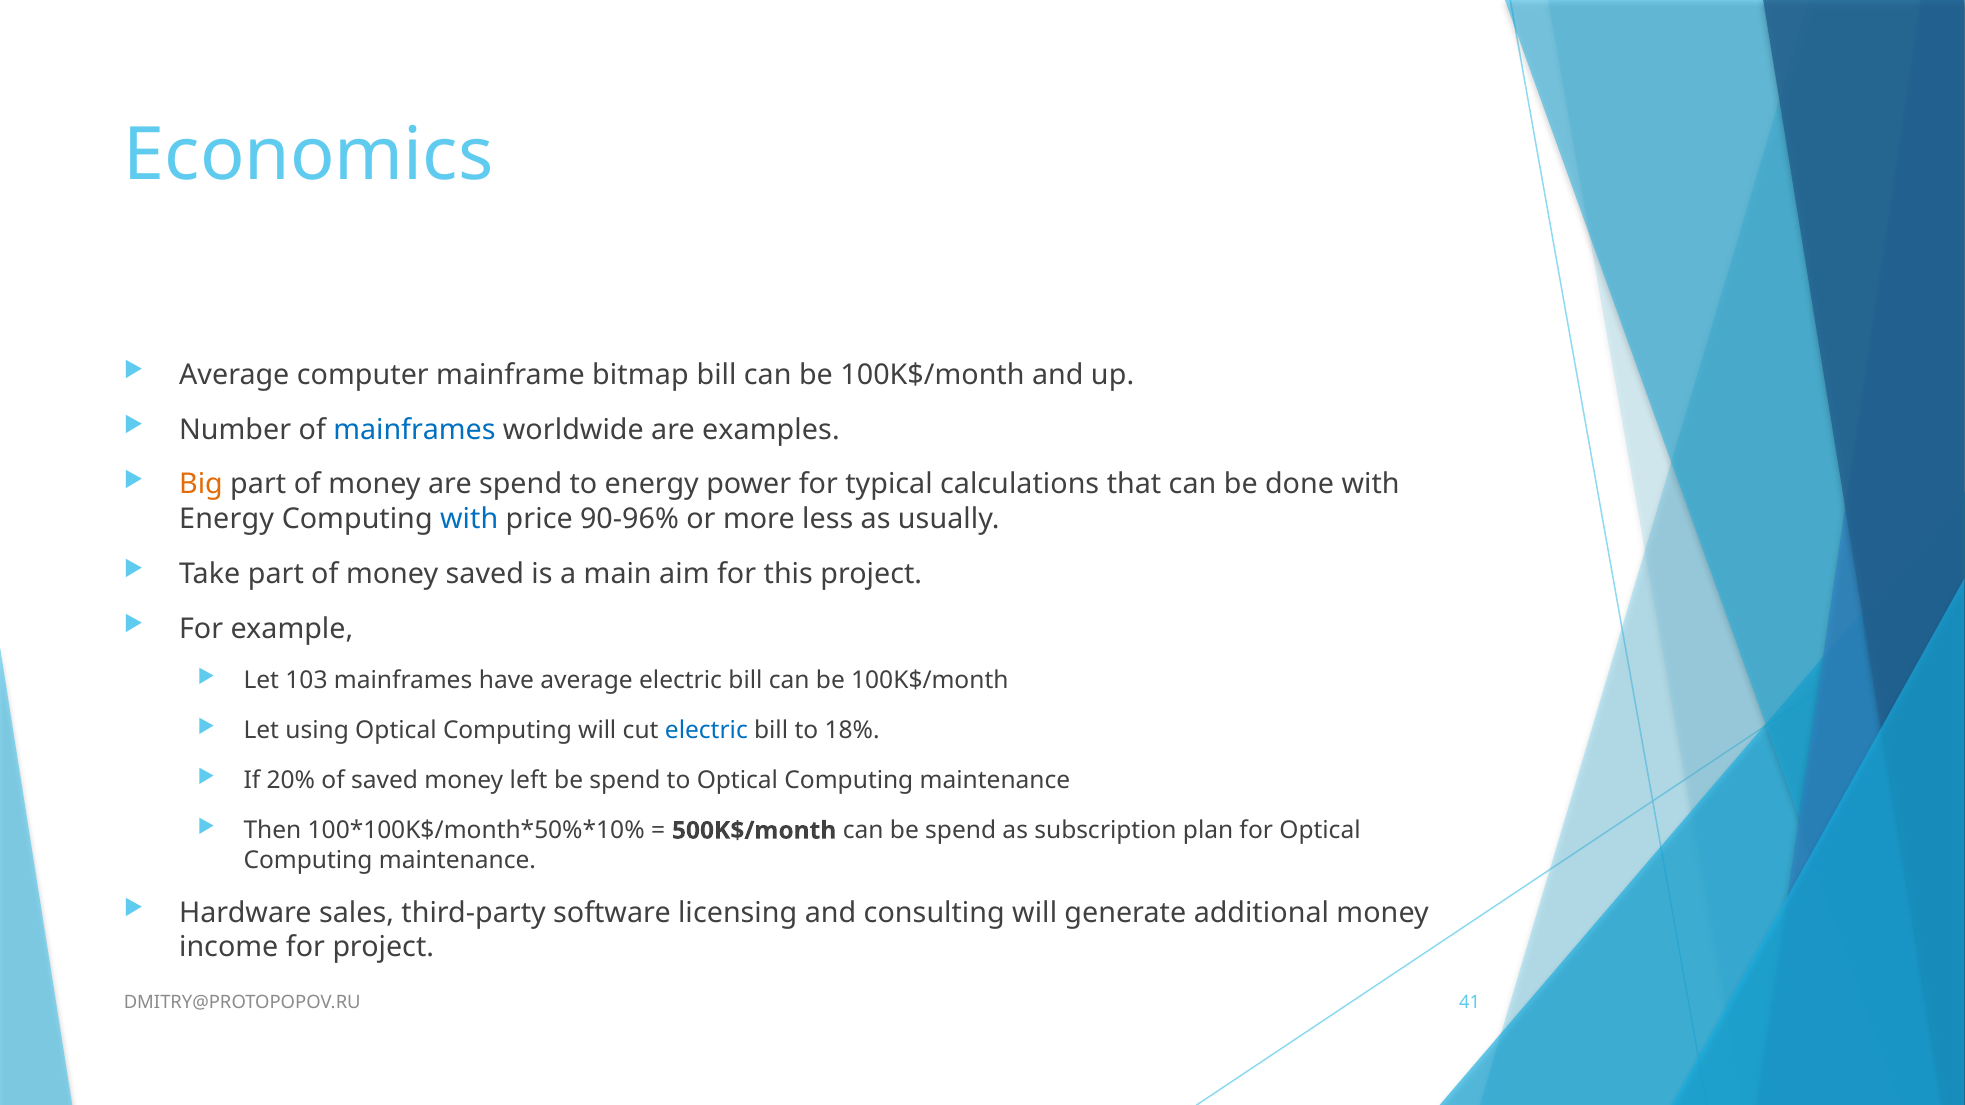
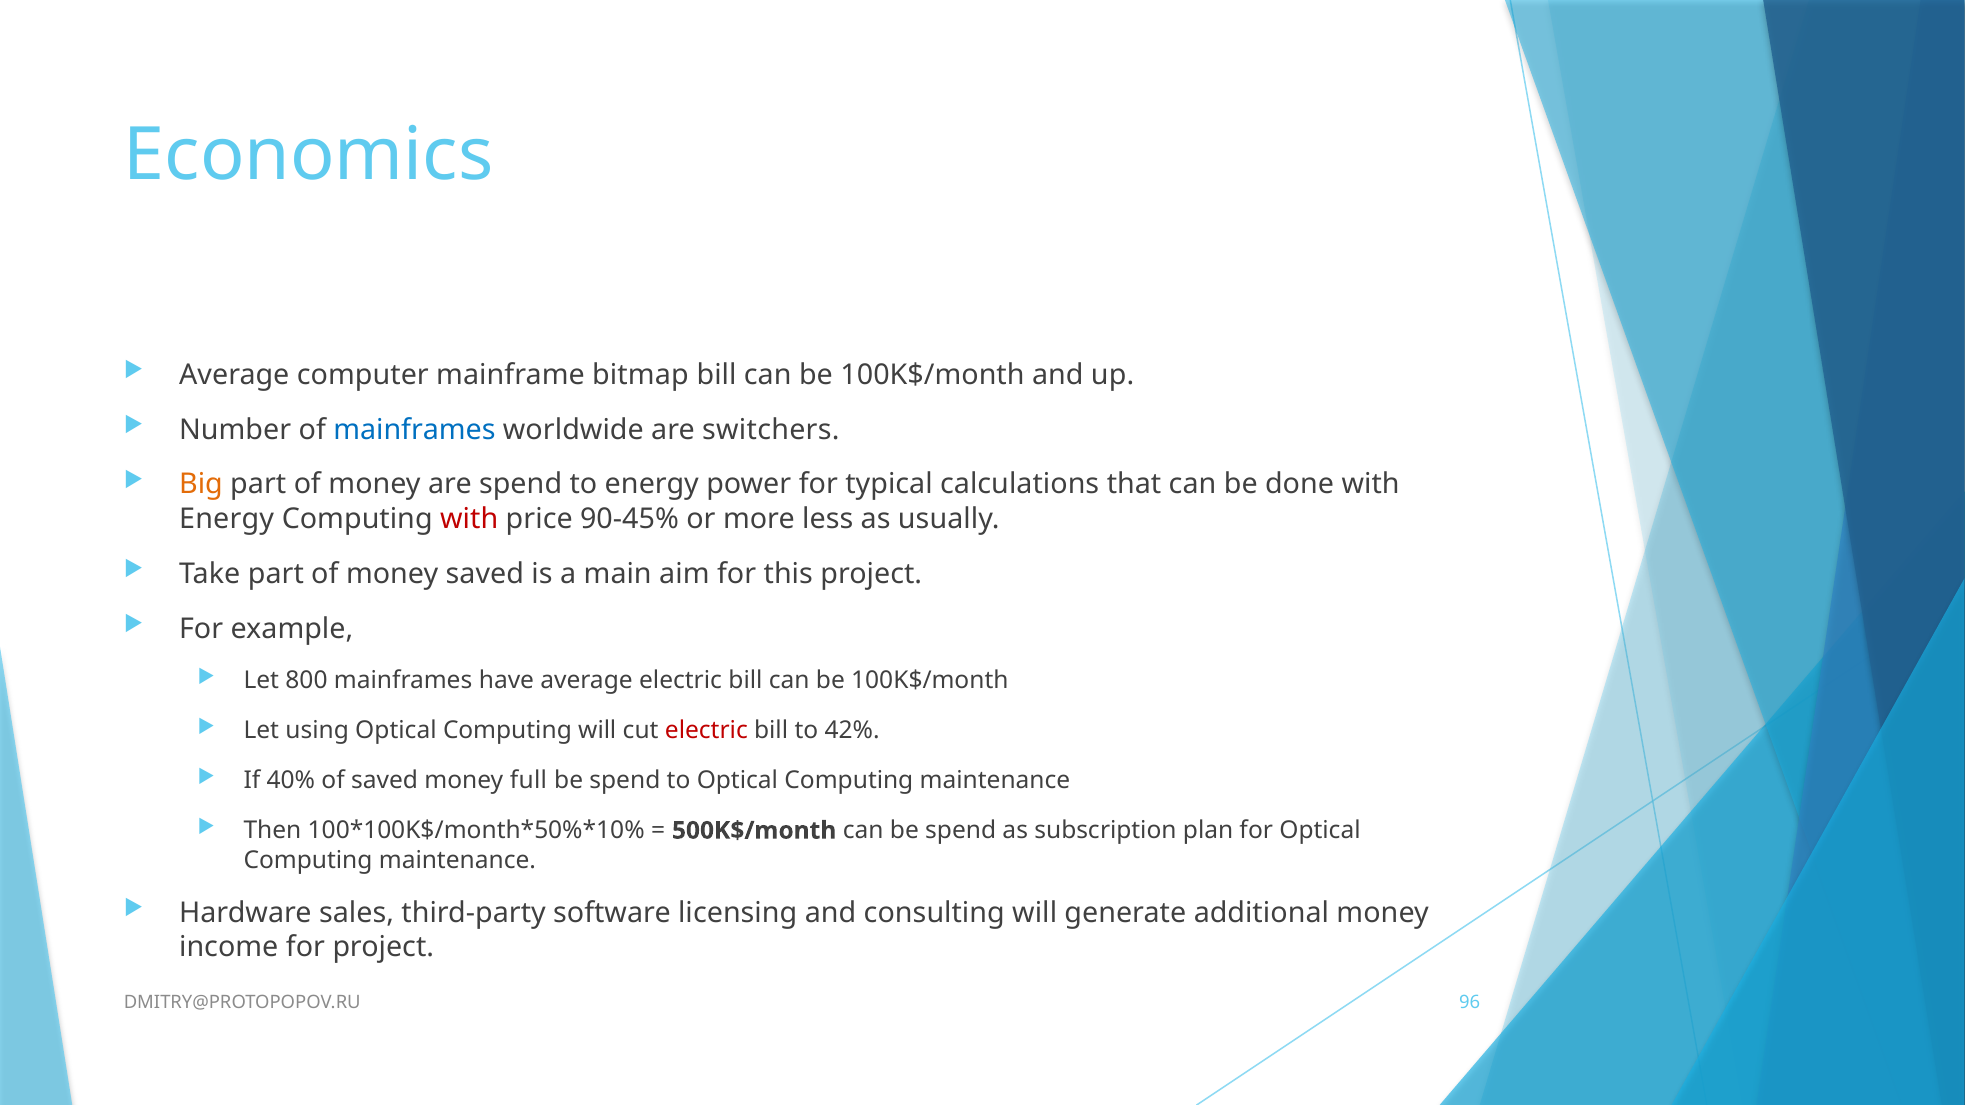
examples: examples -> switchers
with at (469, 519) colour: blue -> red
90-96%: 90-96% -> 90-45%
103: 103 -> 800
electric at (706, 731) colour: blue -> red
18%: 18% -> 42%
20%: 20% -> 40%
left: left -> full
41: 41 -> 96
